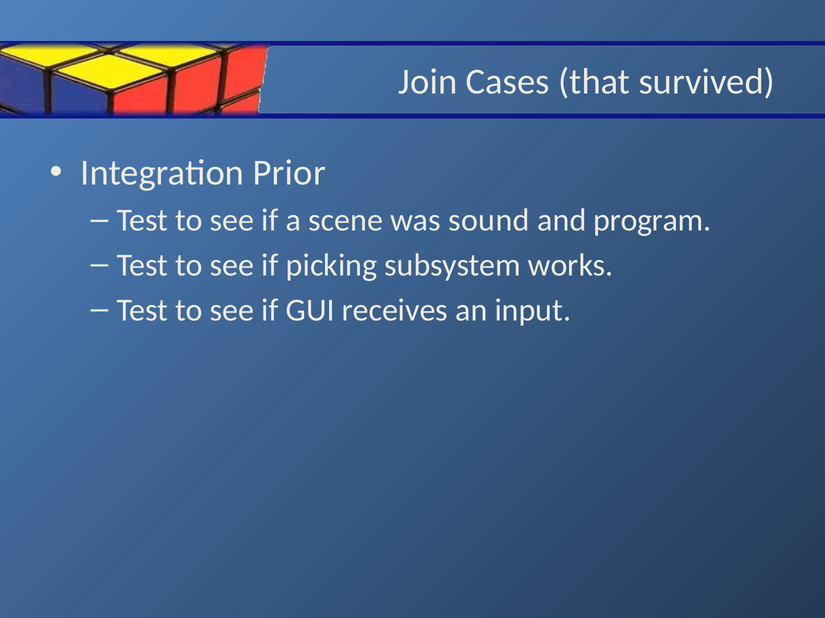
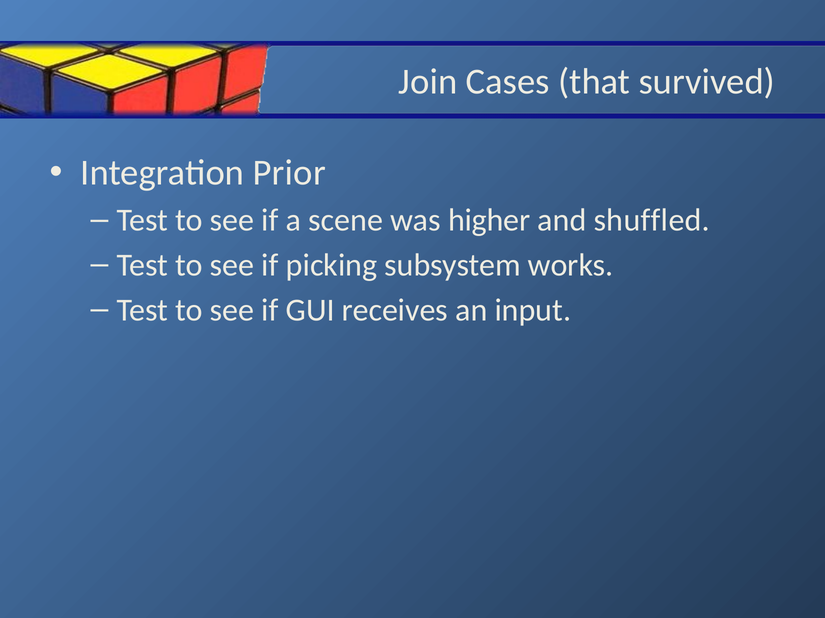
sound: sound -> higher
program: program -> shuffled
